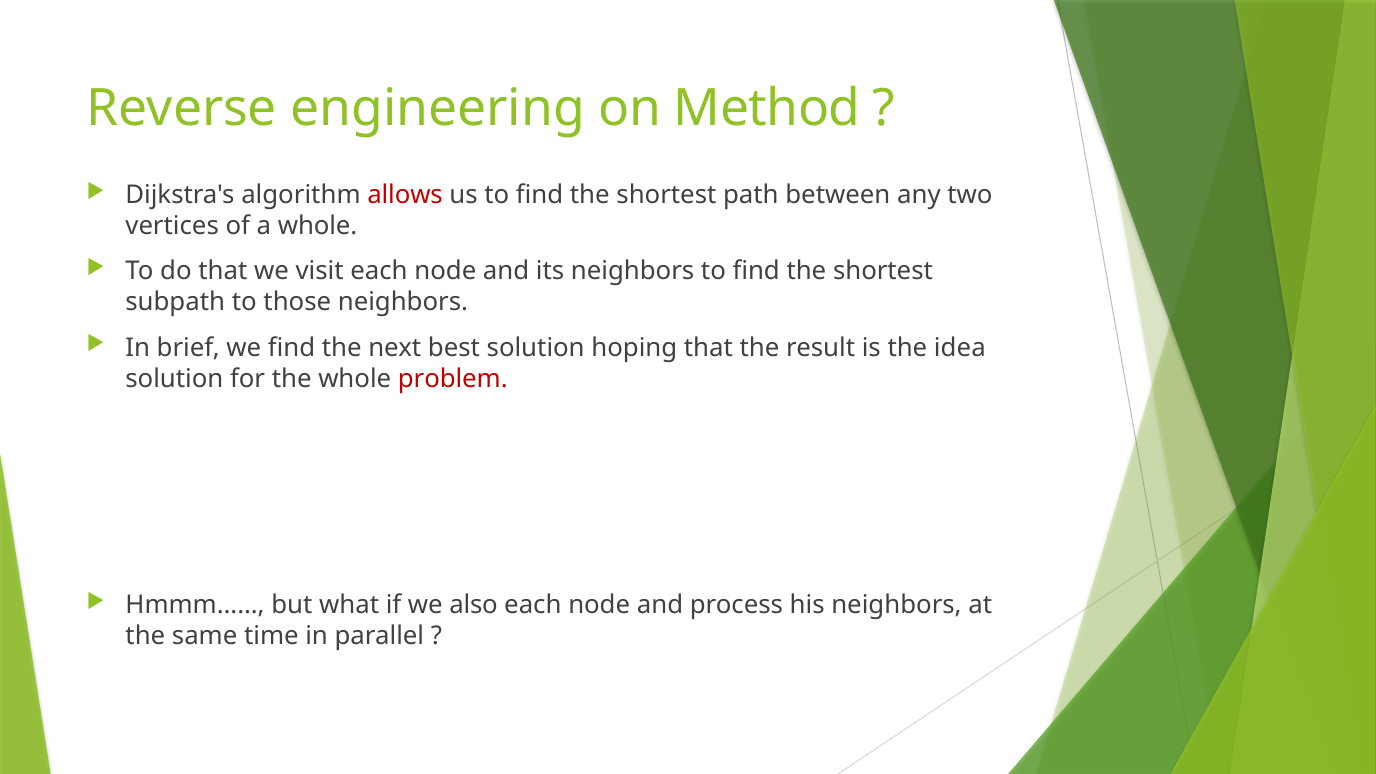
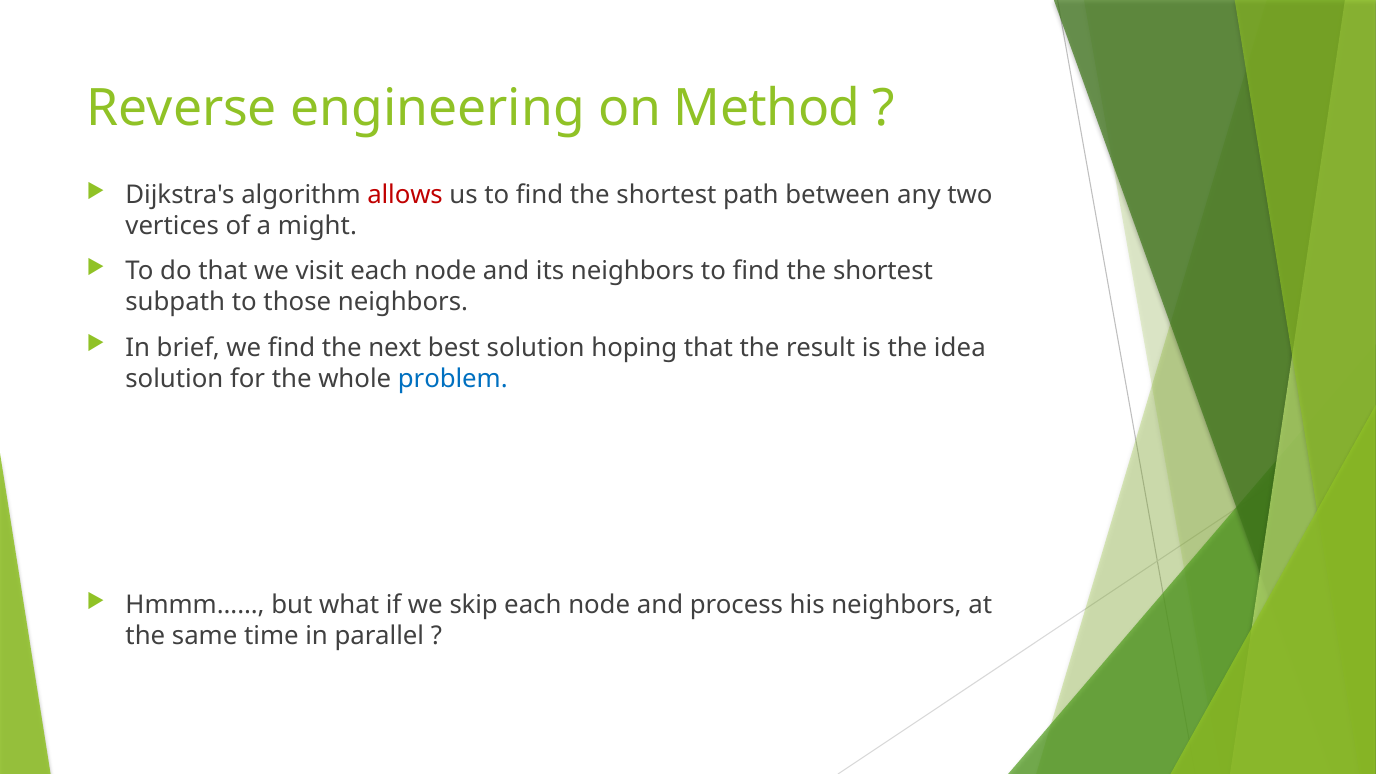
a whole: whole -> might
problem colour: red -> blue
also: also -> skip
